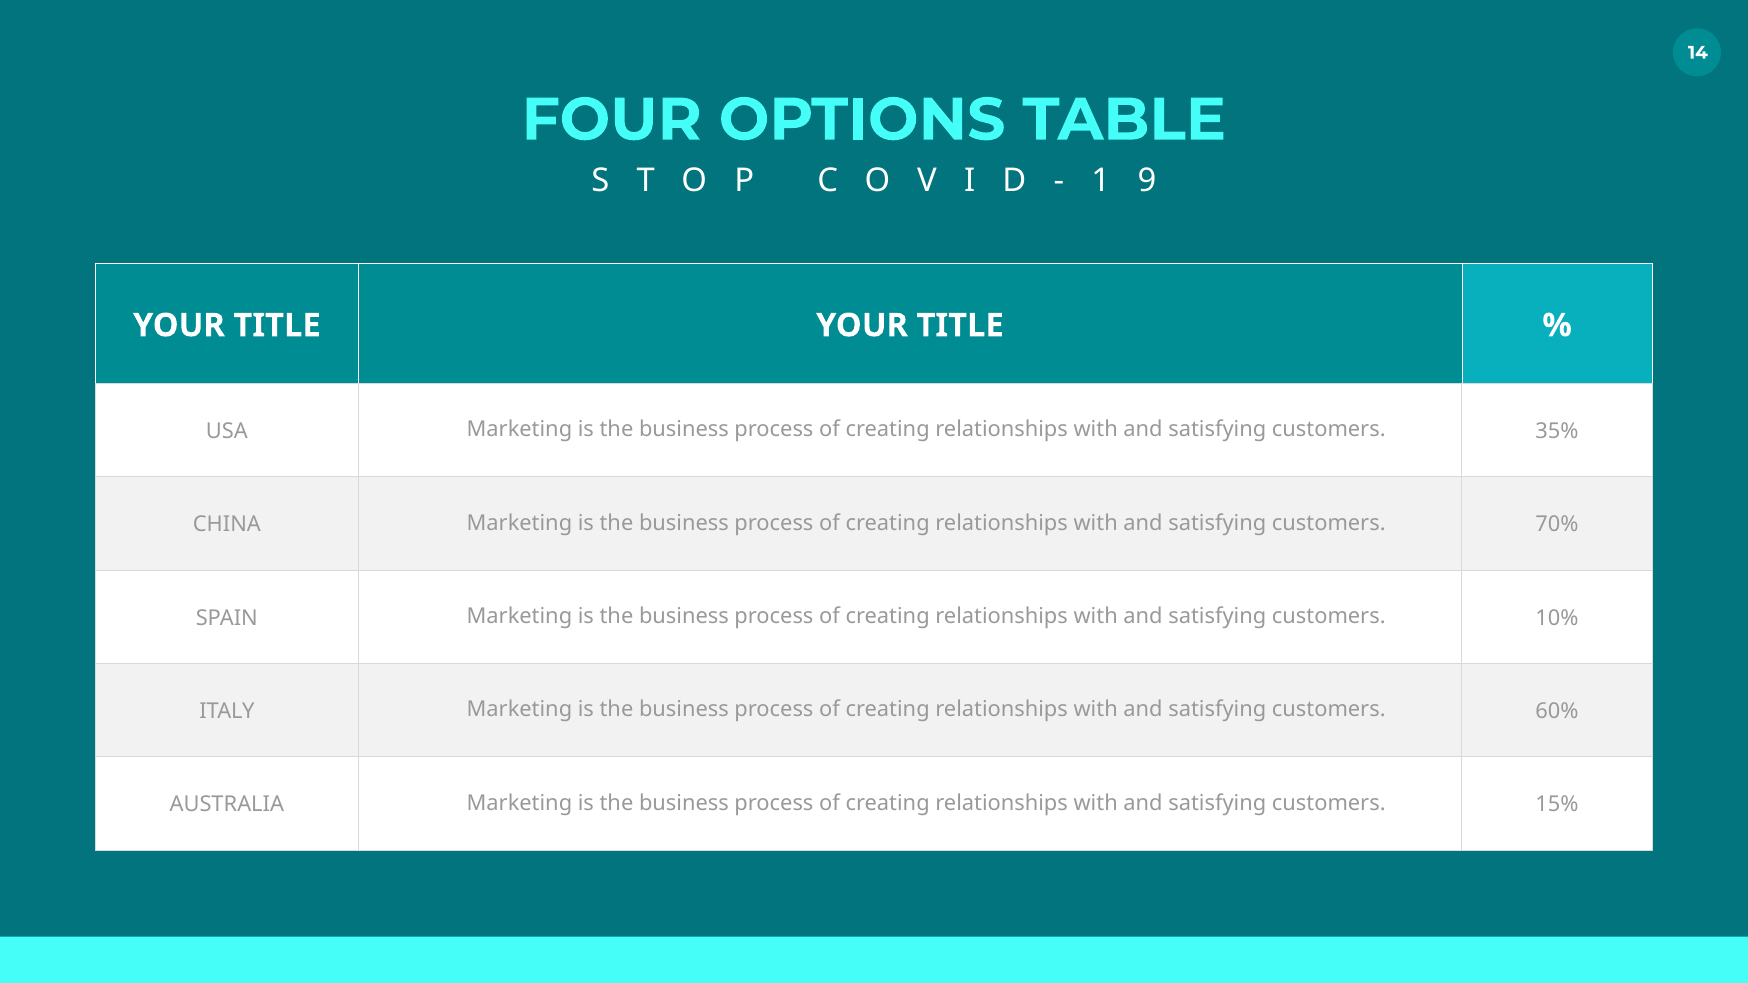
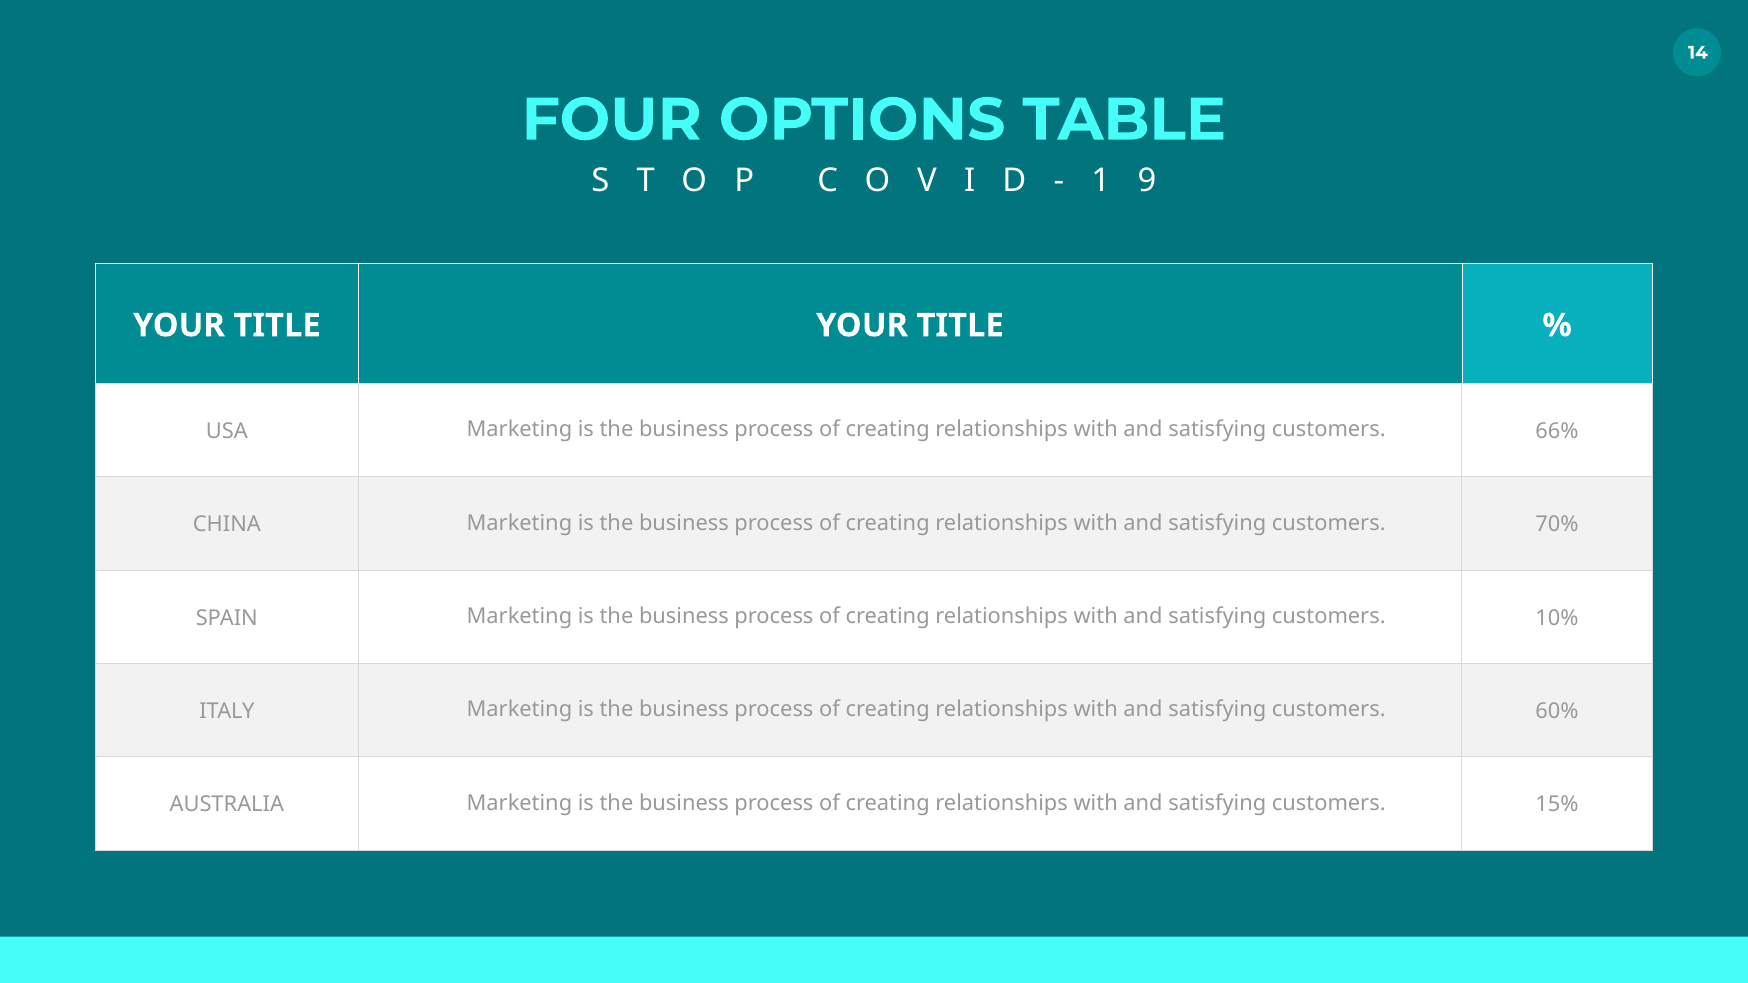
35%: 35% -> 66%
